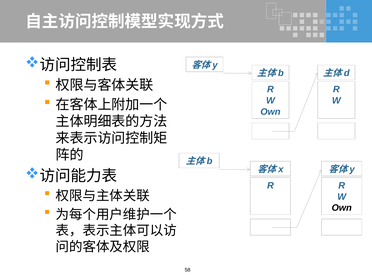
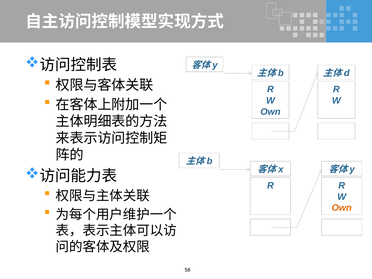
Own at (342, 208) colour: black -> orange
